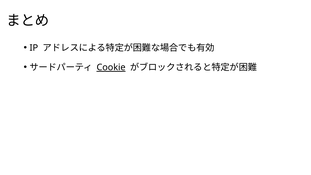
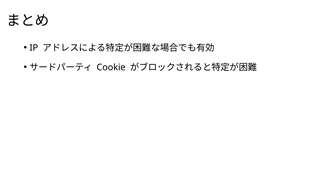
Cookie underline: present -> none
